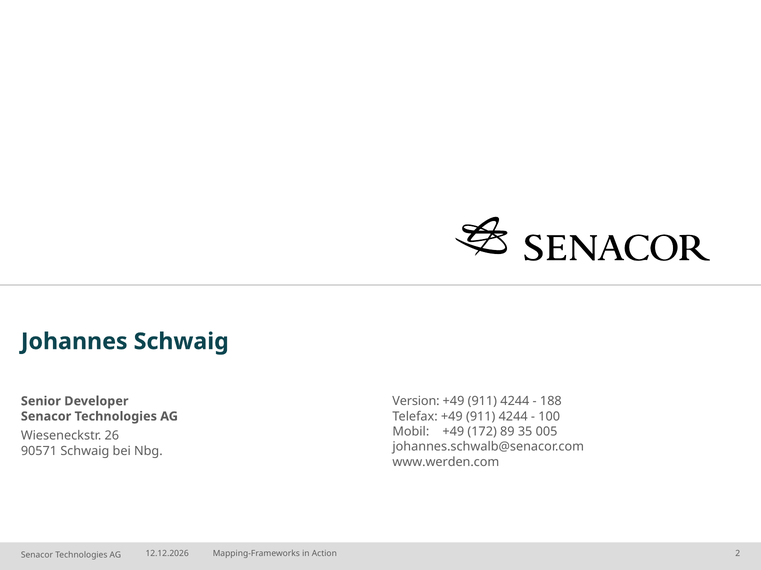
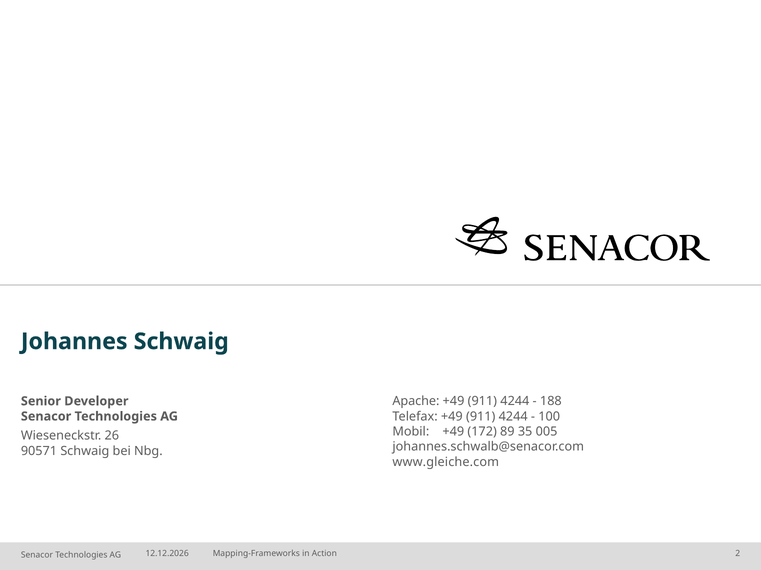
Version: Version -> Apache
www.werden.com: www.werden.com -> www.gleiche.com
